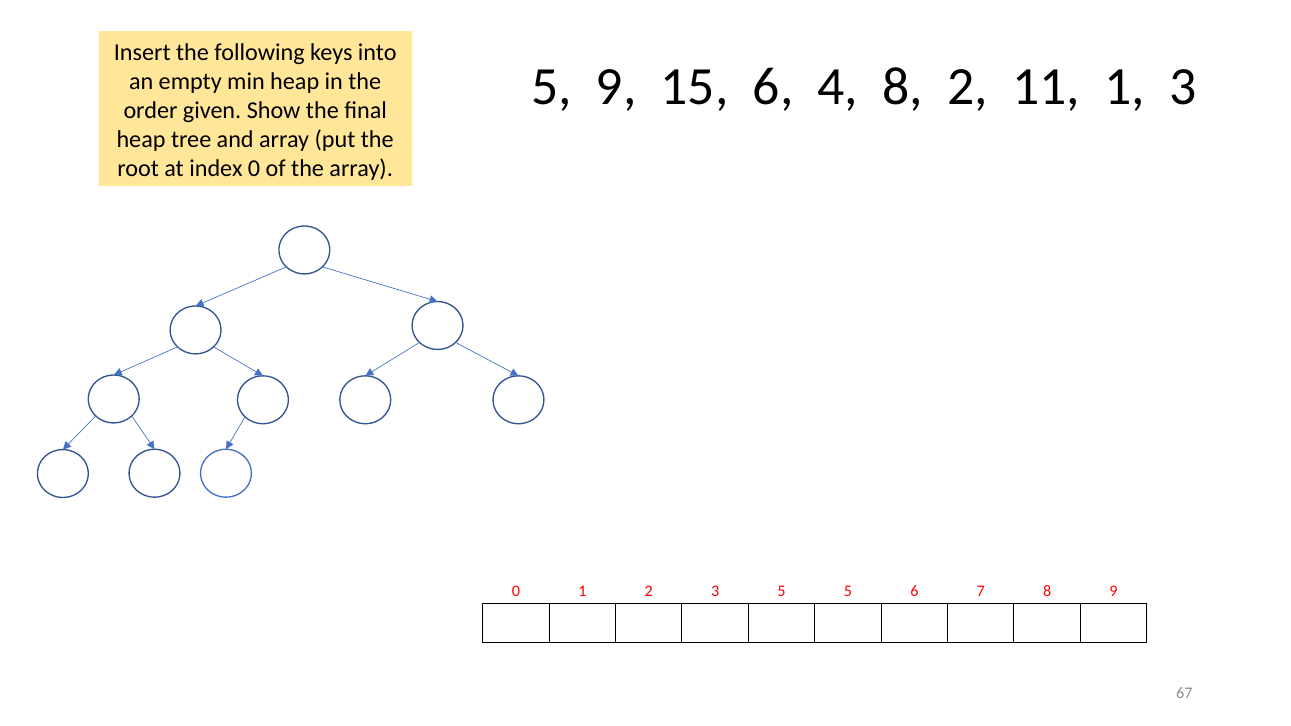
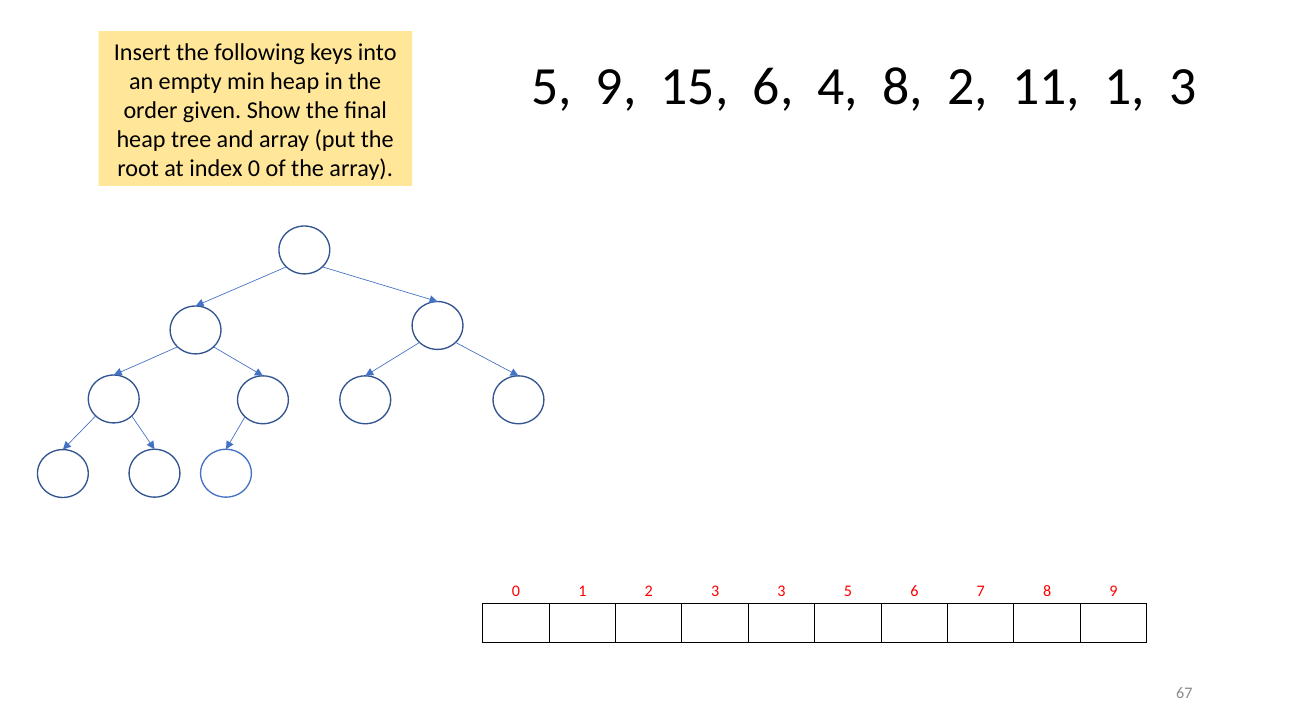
3 5: 5 -> 3
